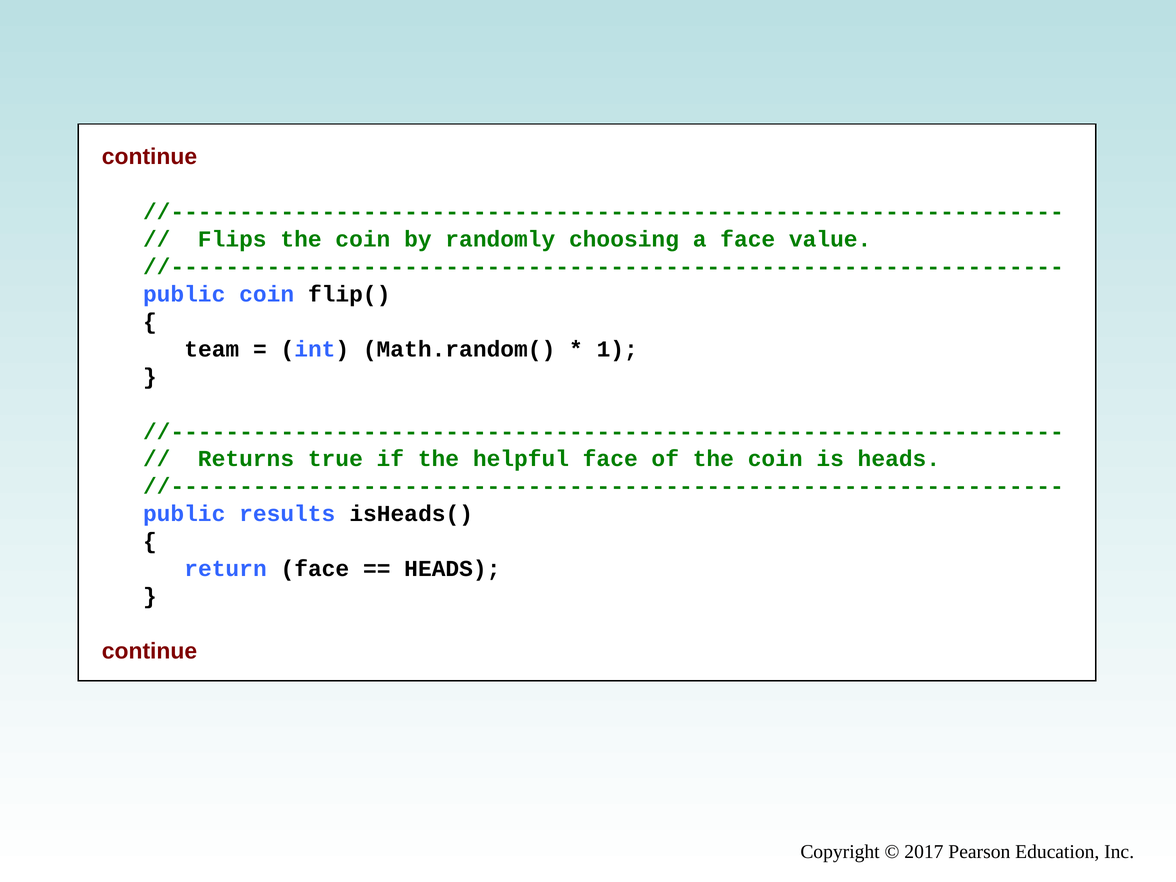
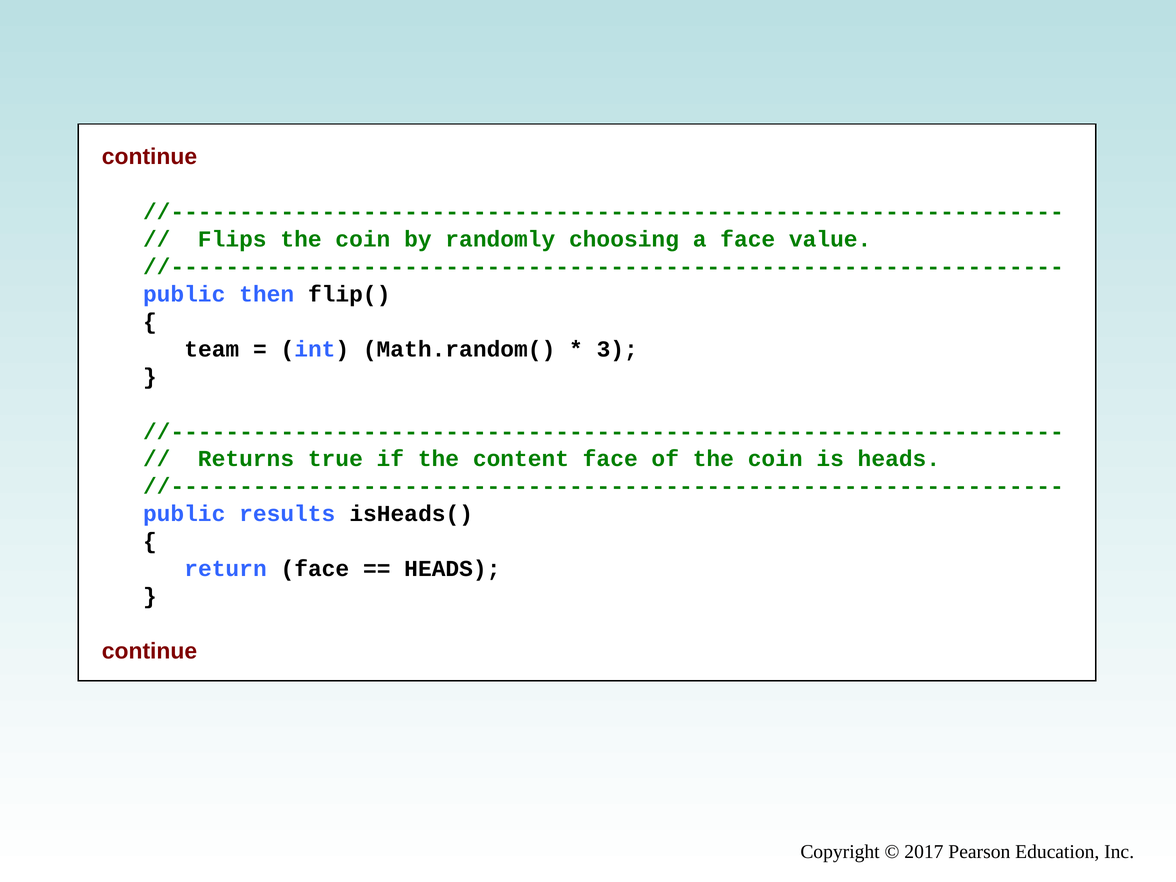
public coin: coin -> then
1: 1 -> 3
helpful: helpful -> content
